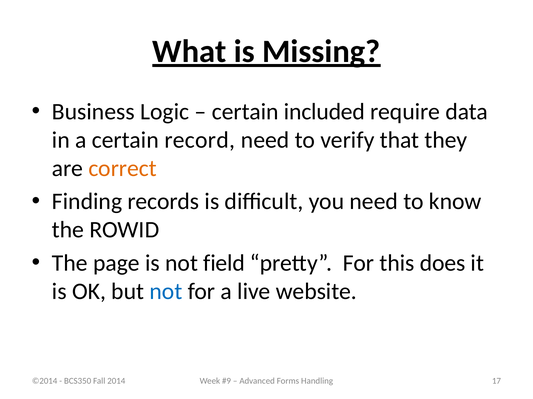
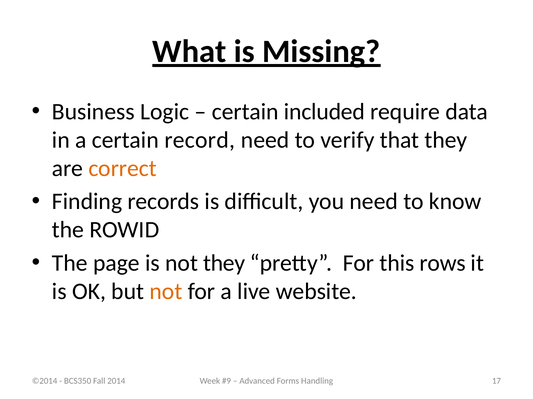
not field: field -> they
does: does -> rows
not at (166, 292) colour: blue -> orange
